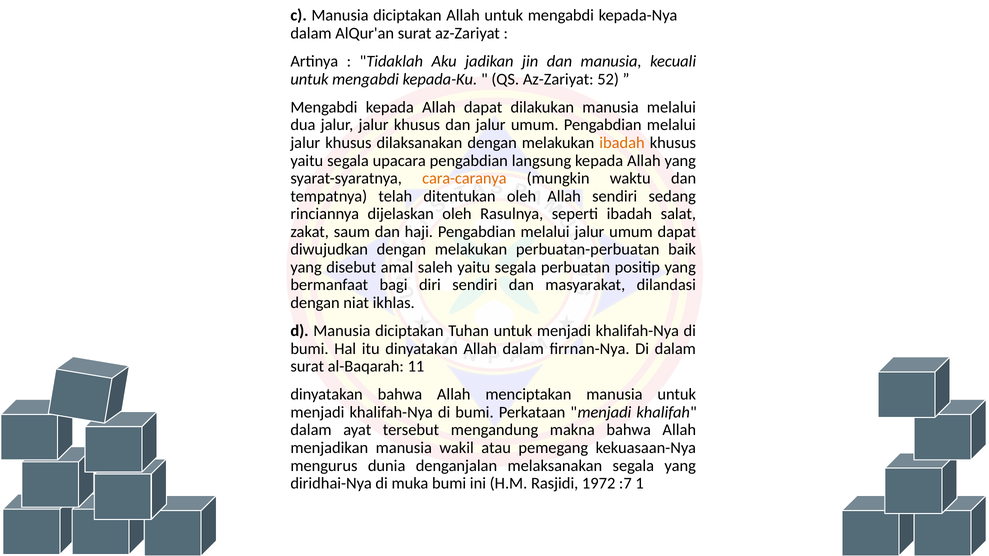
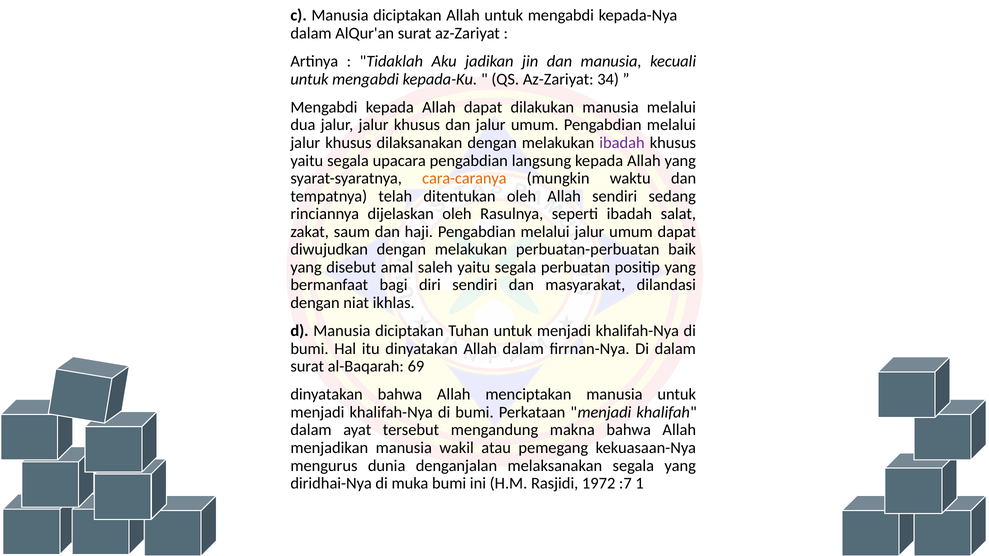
52: 52 -> 34
ibadah at (622, 143) colour: orange -> purple
11: 11 -> 69
